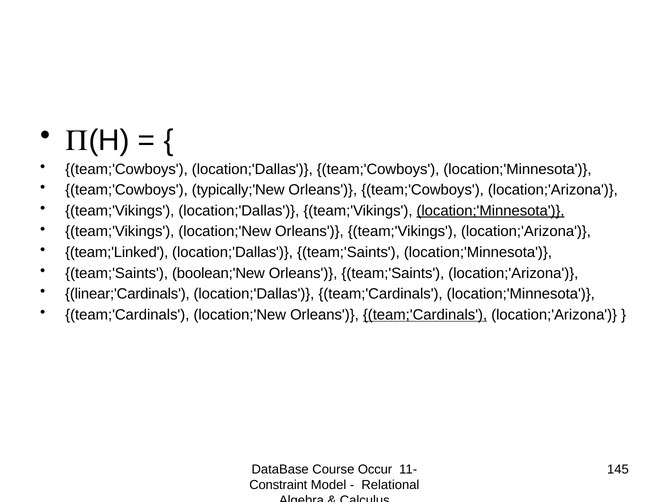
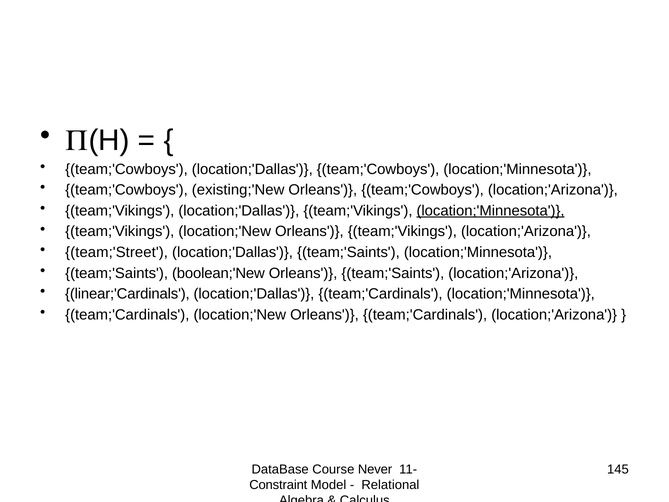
typically;'New: typically;'New -> existing;'New
team;'Linked: team;'Linked -> team;'Street
team;'Cardinals at (425, 315) underline: present -> none
Occur: Occur -> Never
